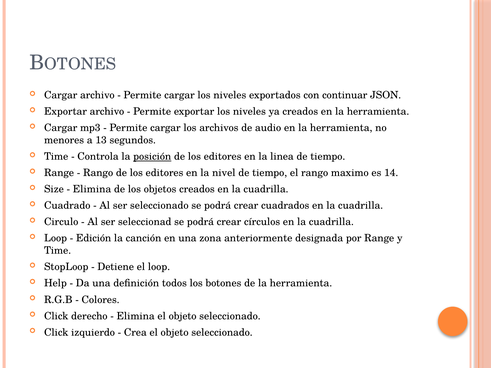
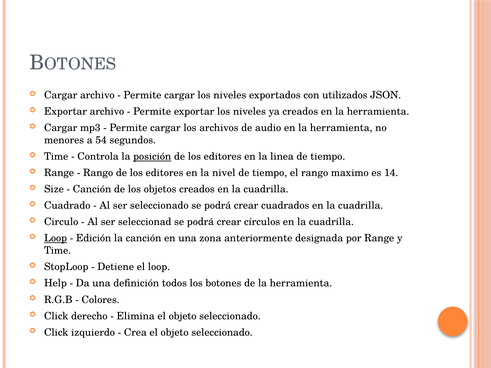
continuar: continuar -> utilizados
13: 13 -> 54
Elimina at (92, 189): Elimina -> Canción
Loop at (56, 238) underline: none -> present
